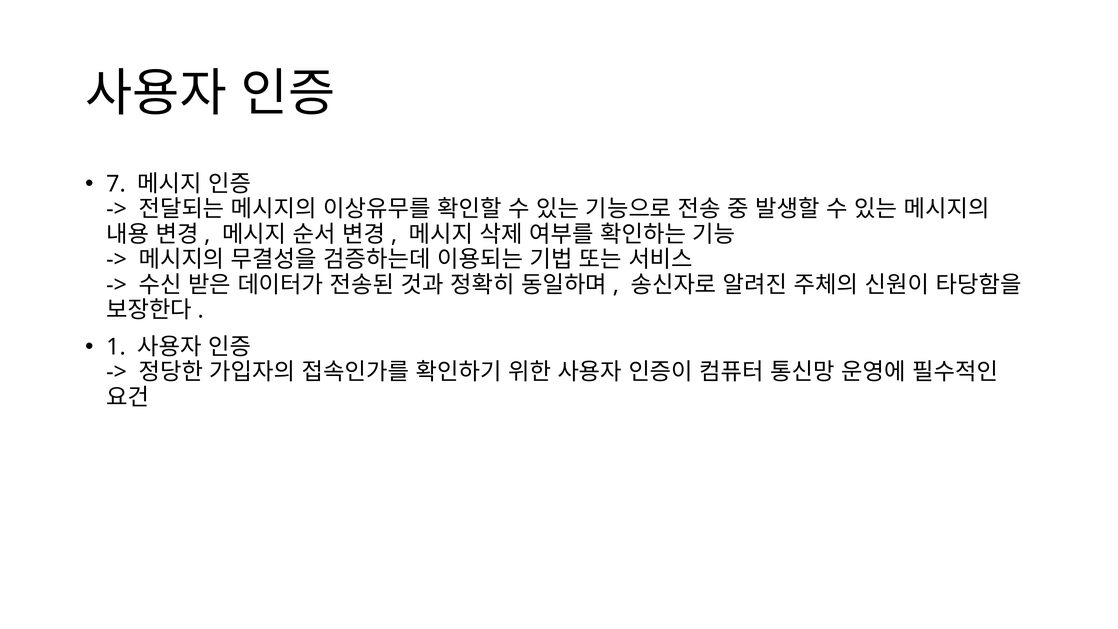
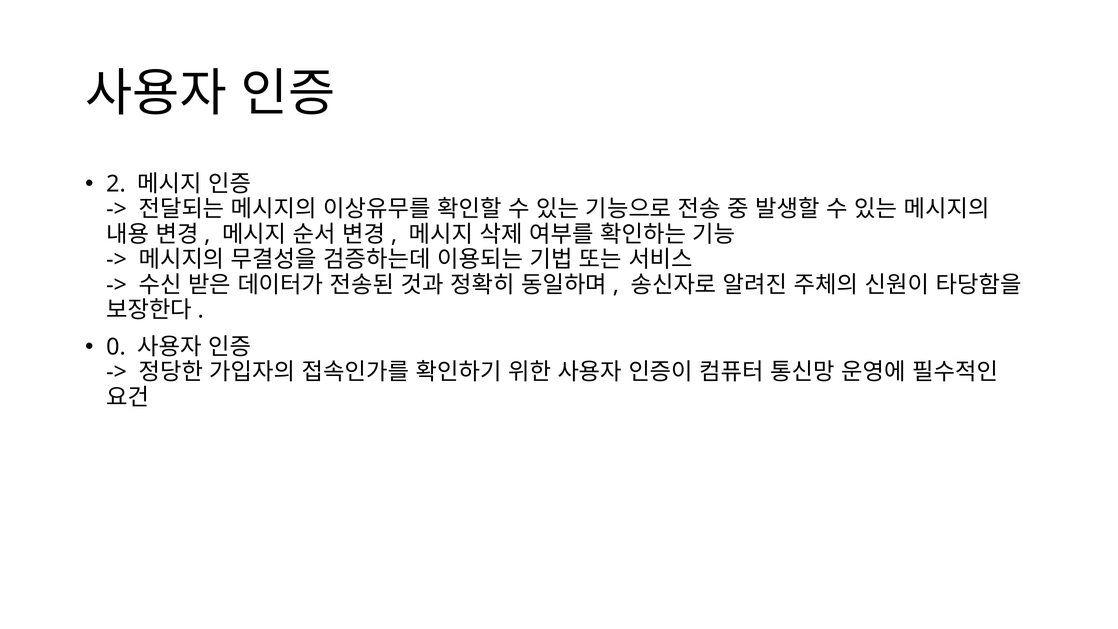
7: 7 -> 2
1: 1 -> 0
